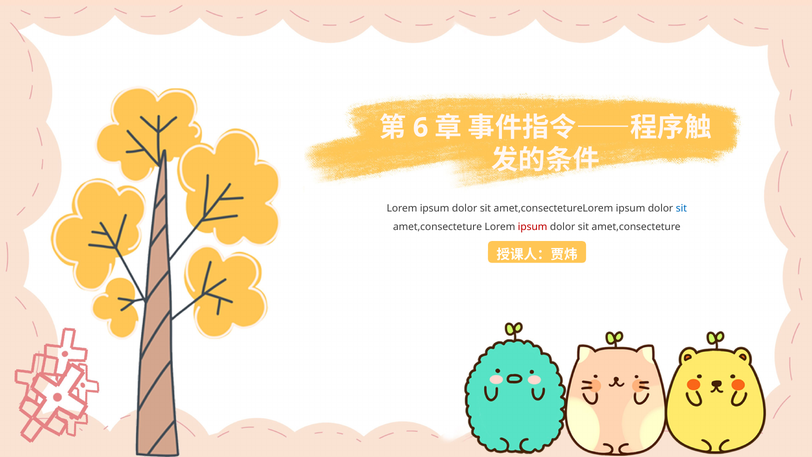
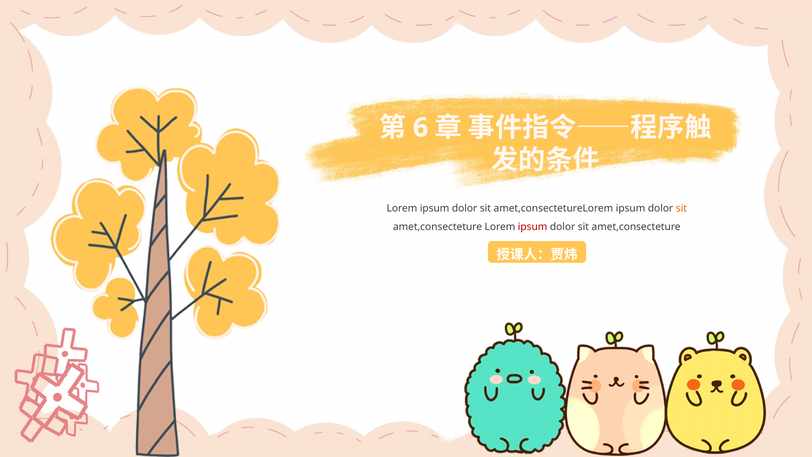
sit at (681, 209) colour: blue -> orange
